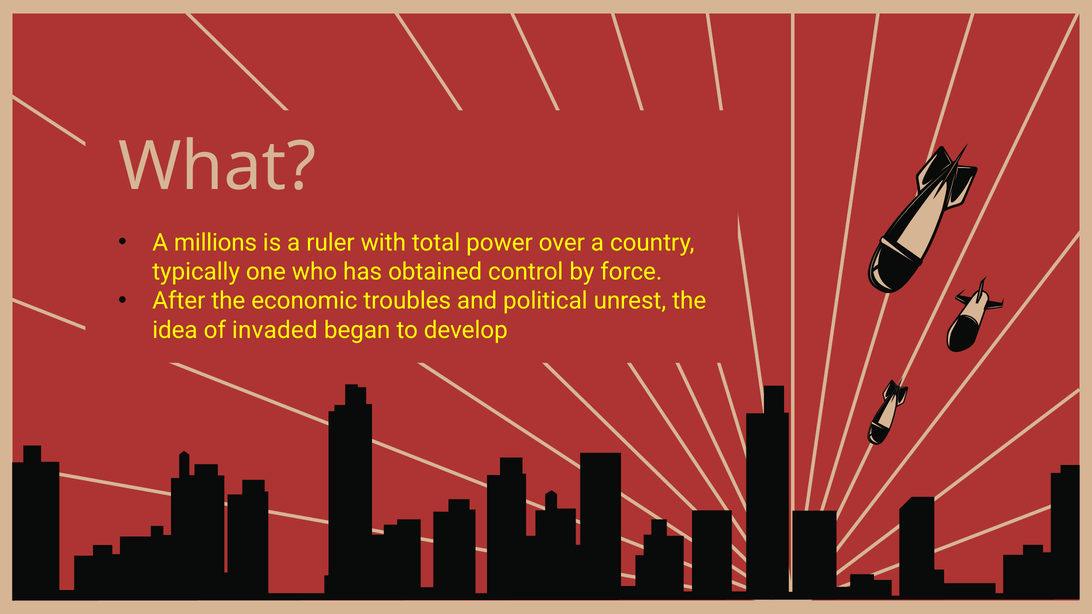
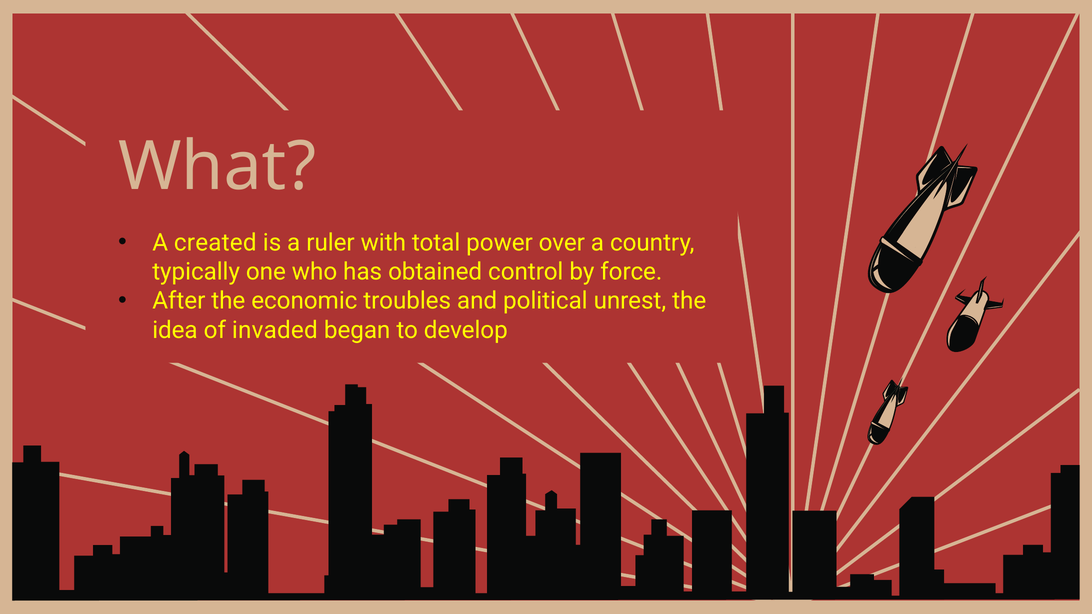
millions: millions -> created
